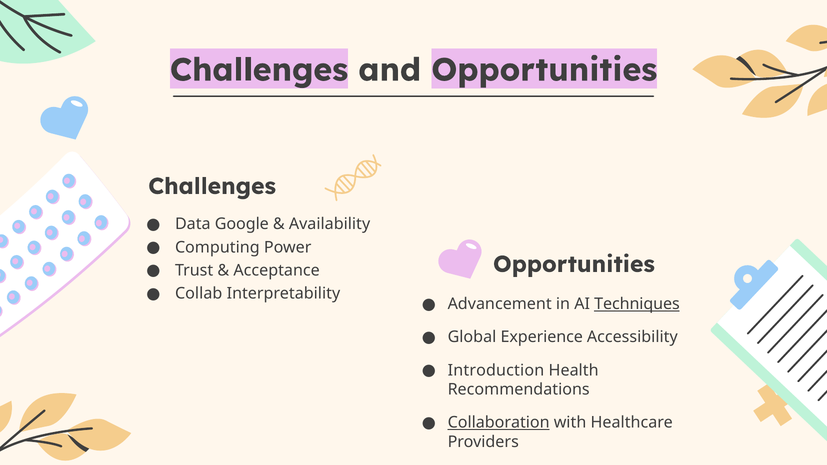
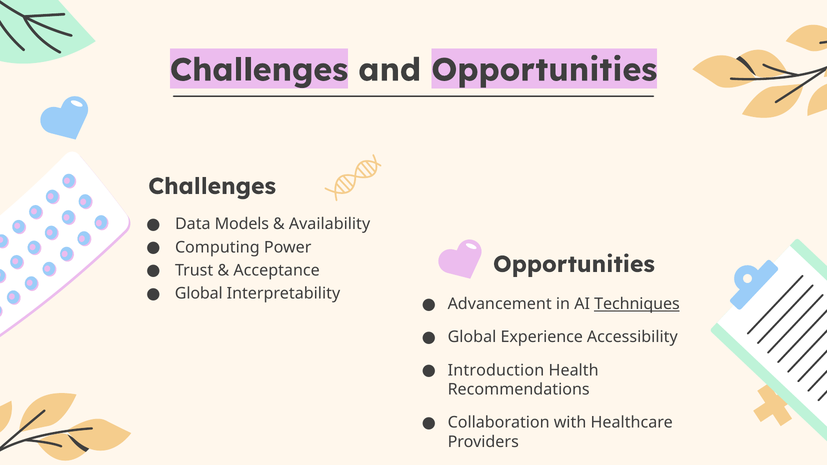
Google: Google -> Models
Collab at (199, 294): Collab -> Global
Collaboration underline: present -> none
